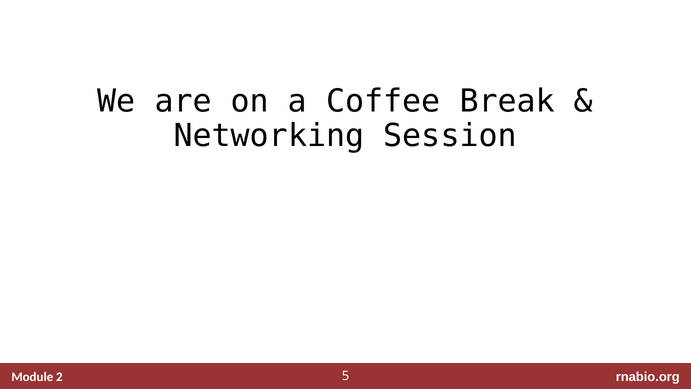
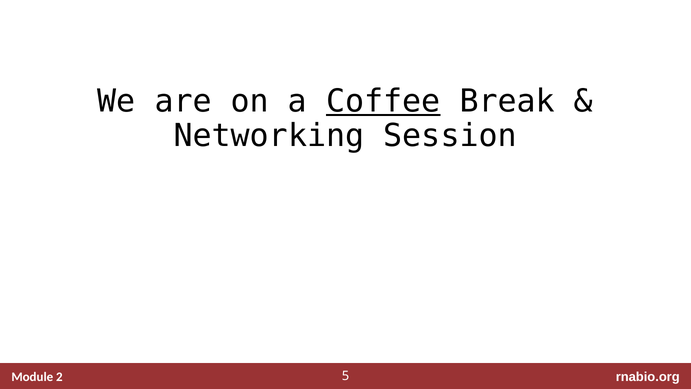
Coffee underline: none -> present
